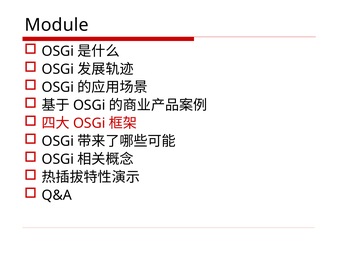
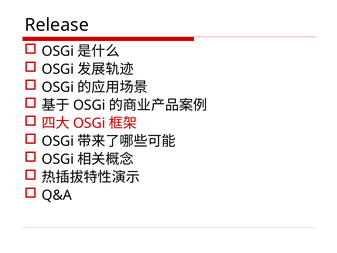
Module: Module -> Release
